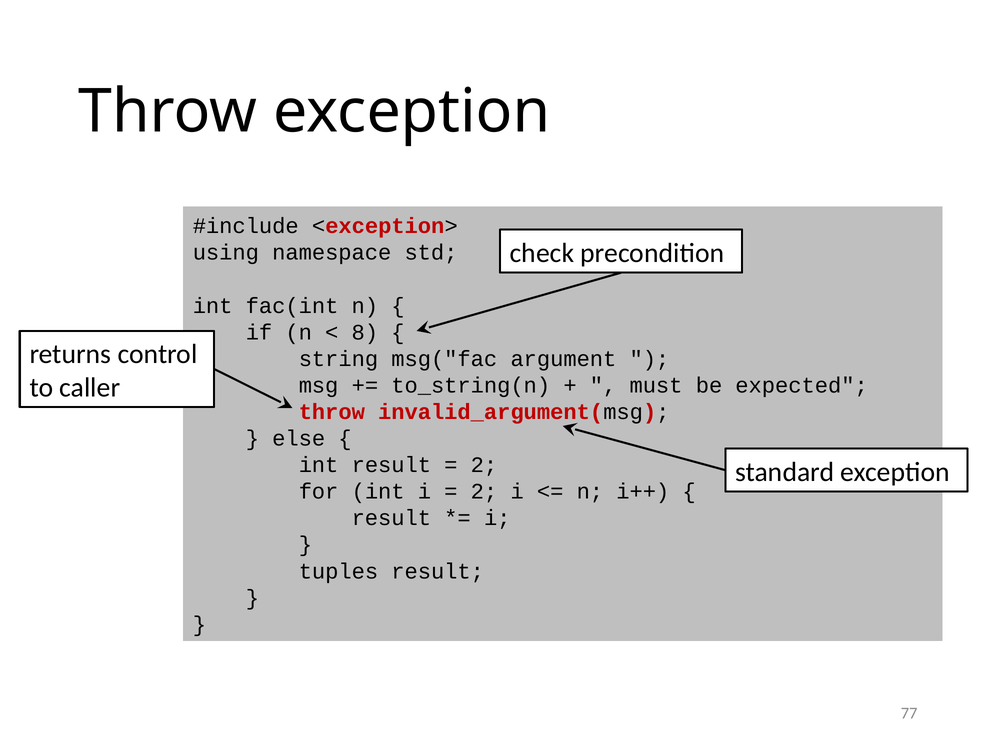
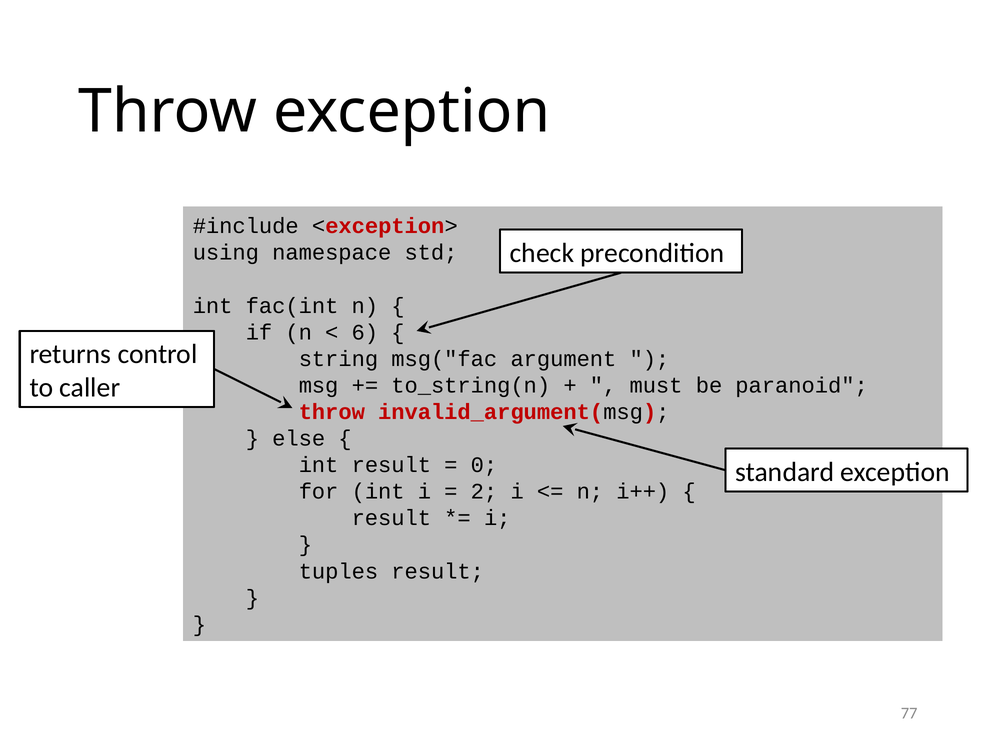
8: 8 -> 6
expected: expected -> paranoid
2 at (484, 465): 2 -> 0
